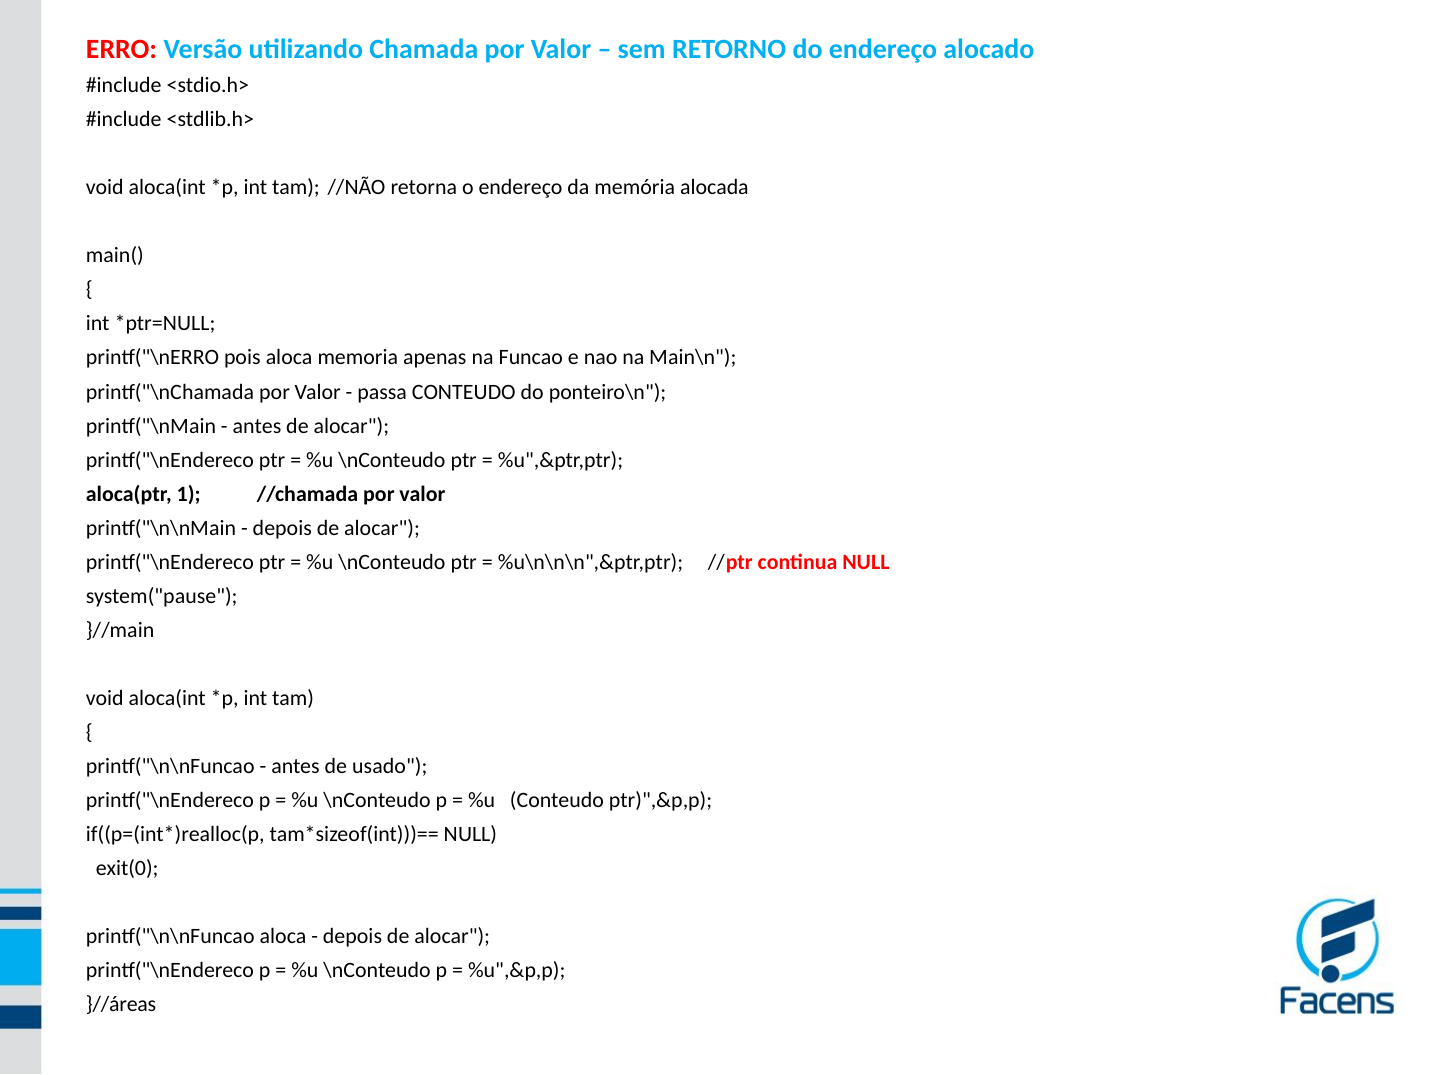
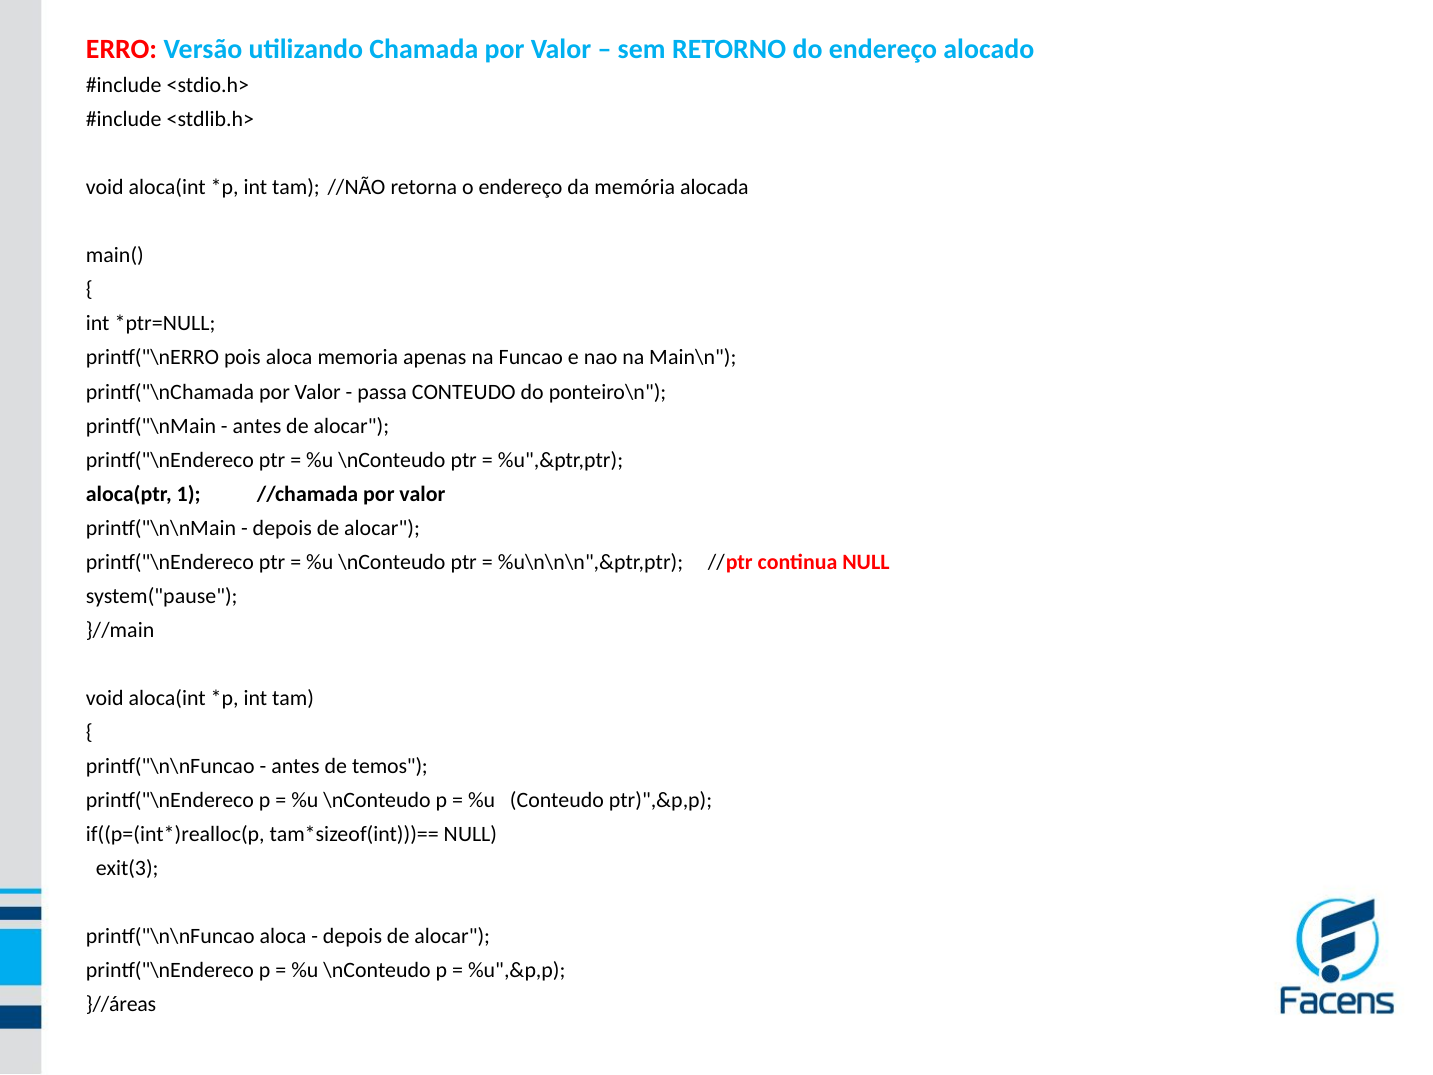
usado: usado -> temos
exit(0: exit(0 -> exit(3
